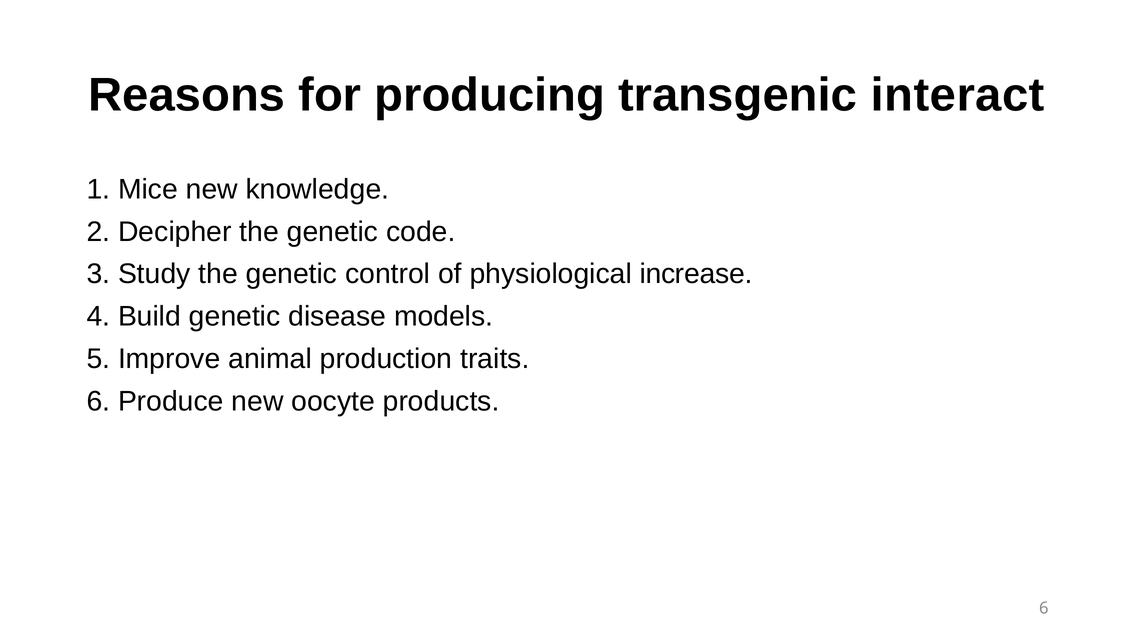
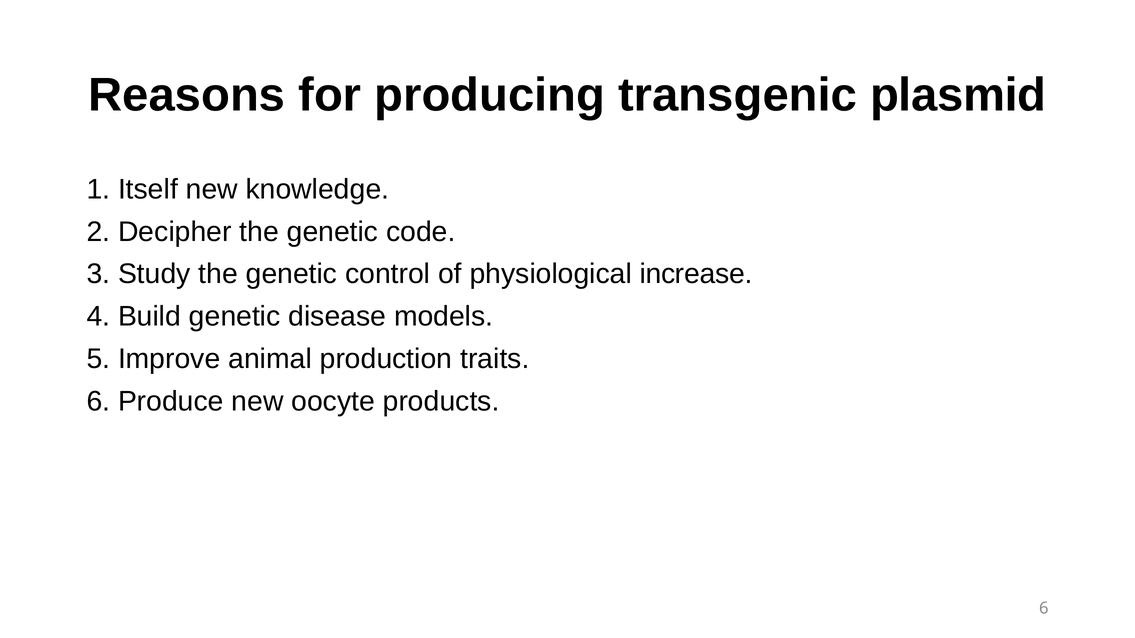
interact: interact -> plasmid
Mice: Mice -> Itself
